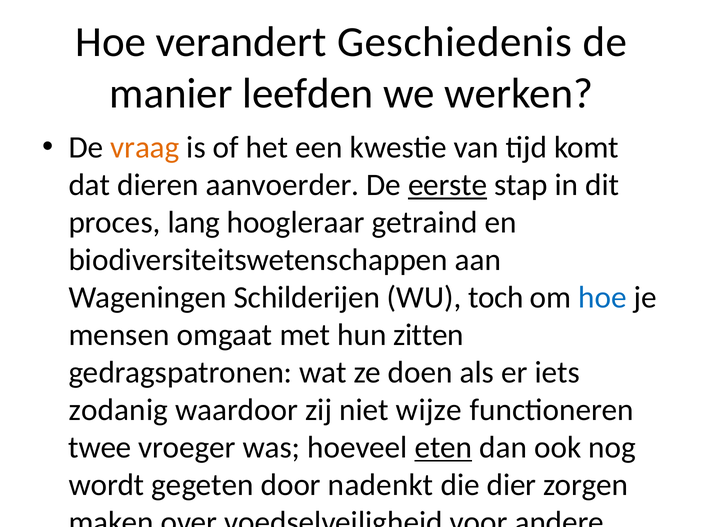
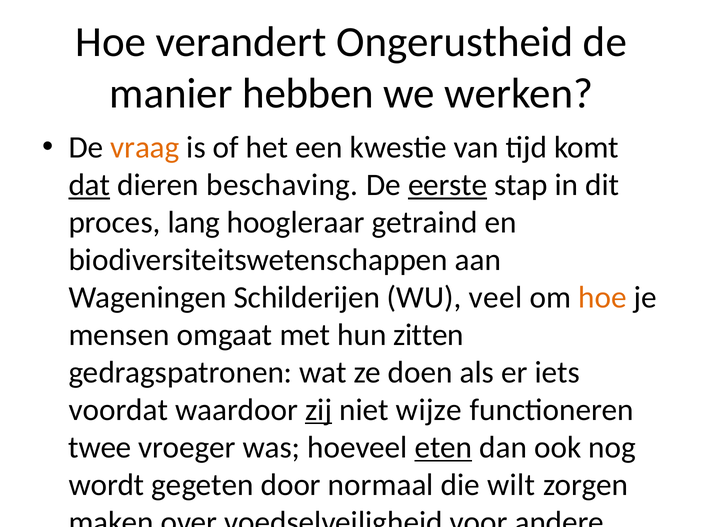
Geschiedenis: Geschiedenis -> Ongerustheid
leefden: leefden -> hebben
dat underline: none -> present
aanvoerder: aanvoerder -> beschaving
toch: toch -> veel
hoe at (603, 297) colour: blue -> orange
zodanig: zodanig -> voordat
zij underline: none -> present
nadenkt: nadenkt -> normaal
dier: dier -> wilt
